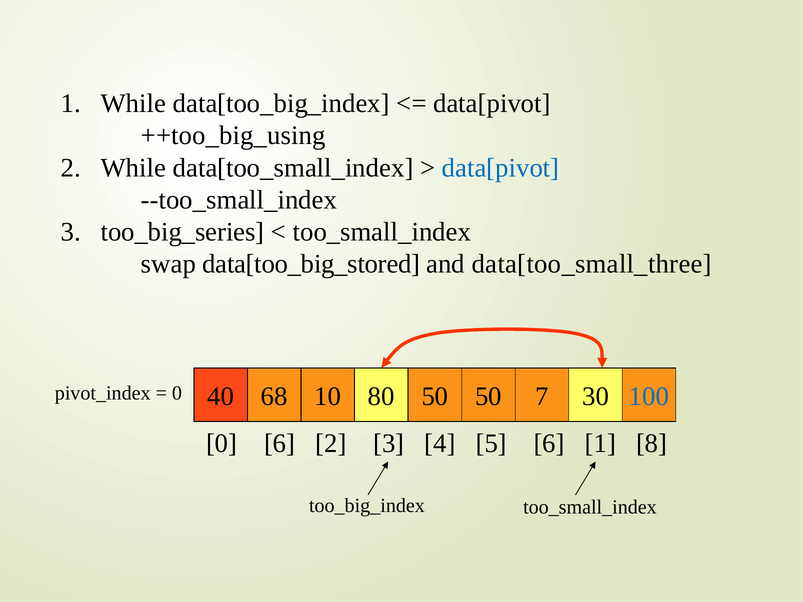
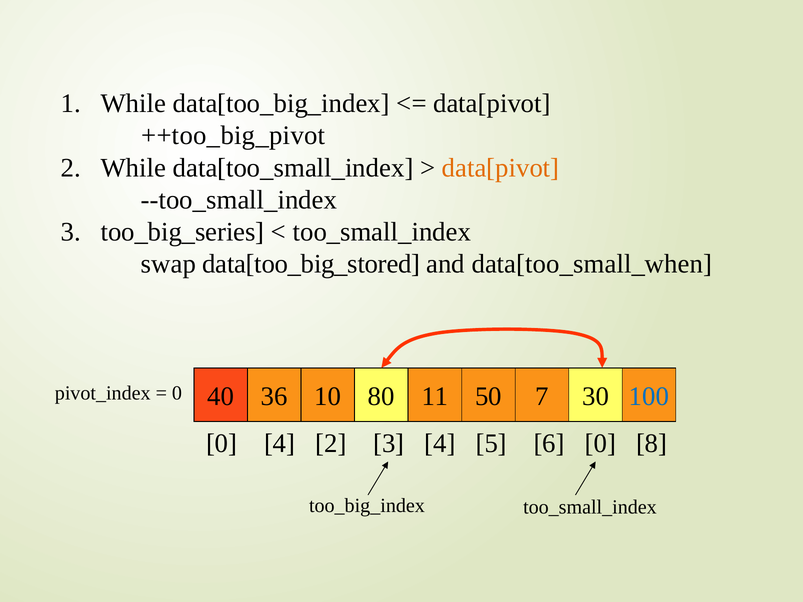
++too_big_using: ++too_big_using -> ++too_big_pivot
data[pivot at (501, 168) colour: blue -> orange
data[too_small_three: data[too_small_three -> data[too_small_when
68: 68 -> 36
80 50: 50 -> 11
0 6: 6 -> 4
6 1: 1 -> 0
